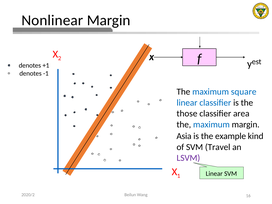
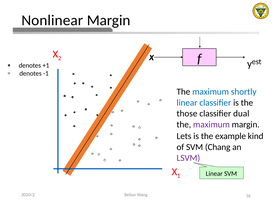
square: square -> shortly
area: area -> dual
maximum at (211, 124) colour: blue -> purple
Asia: Asia -> Lets
Travel: Travel -> Chang
